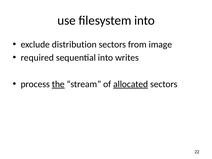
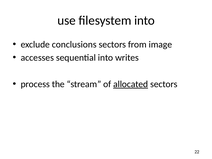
distribution: distribution -> conclusions
required: required -> accesses
the underline: present -> none
